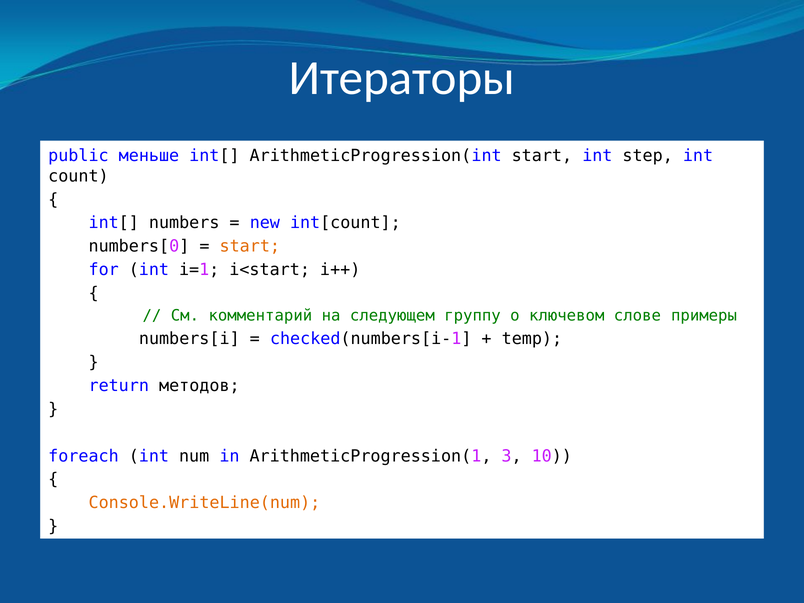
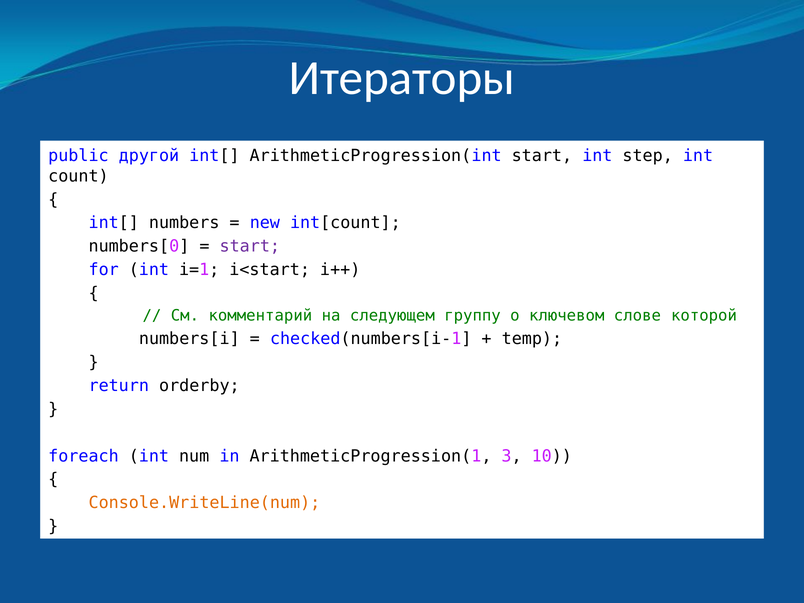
меньше: меньше -> другой
start at (250, 246) colour: orange -> purple
примеры: примеры -> которой
методов: методов -> orderby
